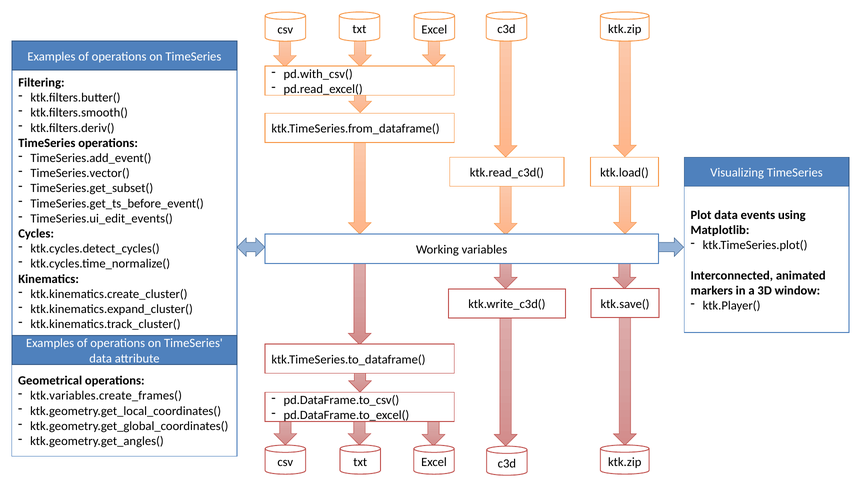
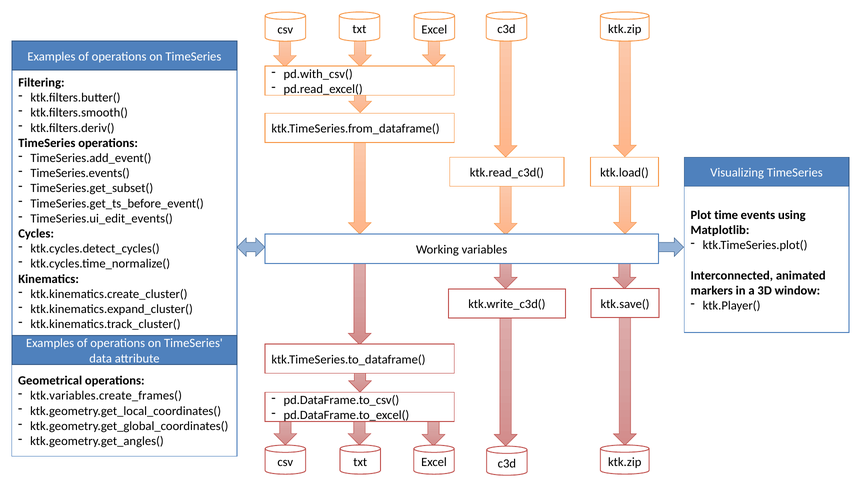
TimeSeries.vector(: TimeSeries.vector( -> TimeSeries.events(
Plot data: data -> time
